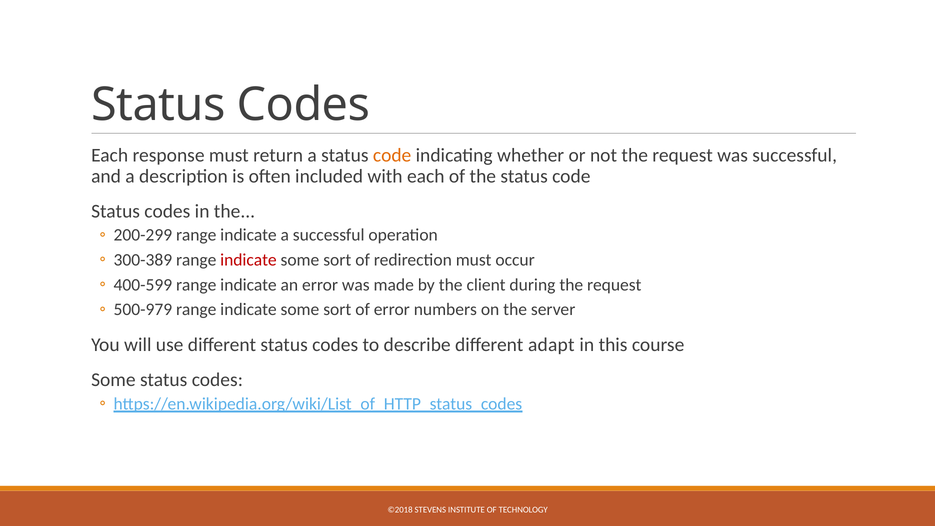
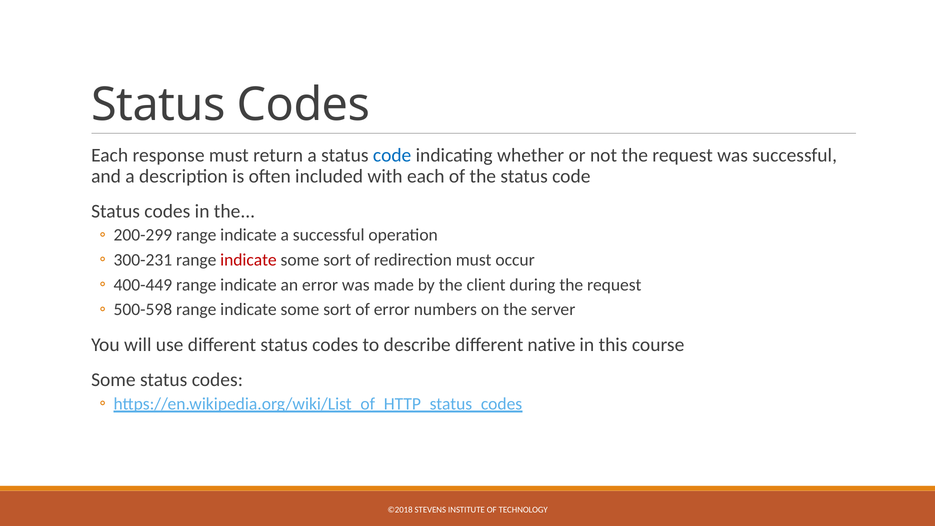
code at (392, 155) colour: orange -> blue
300-389: 300-389 -> 300-231
400-599: 400-599 -> 400-449
500-979: 500-979 -> 500-598
adapt: adapt -> native
